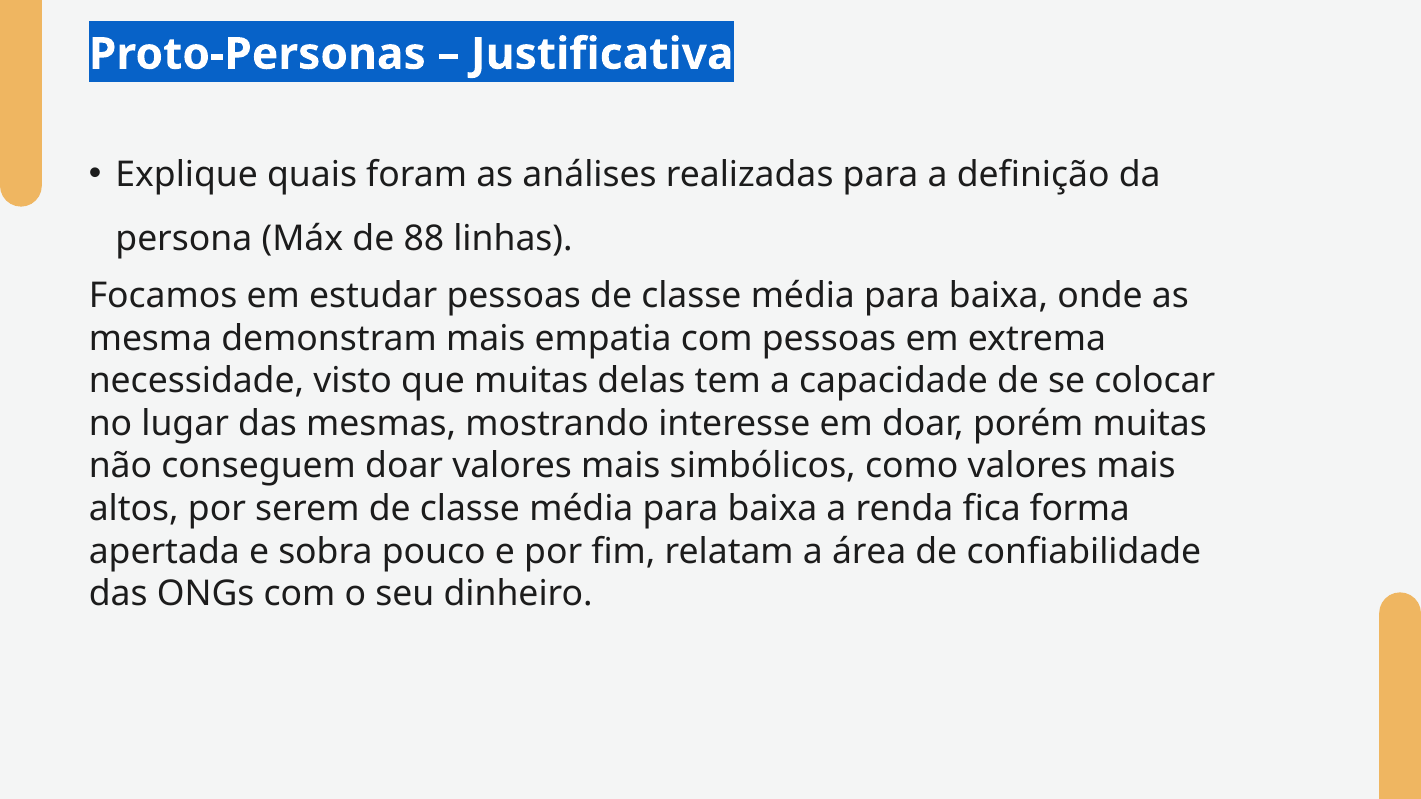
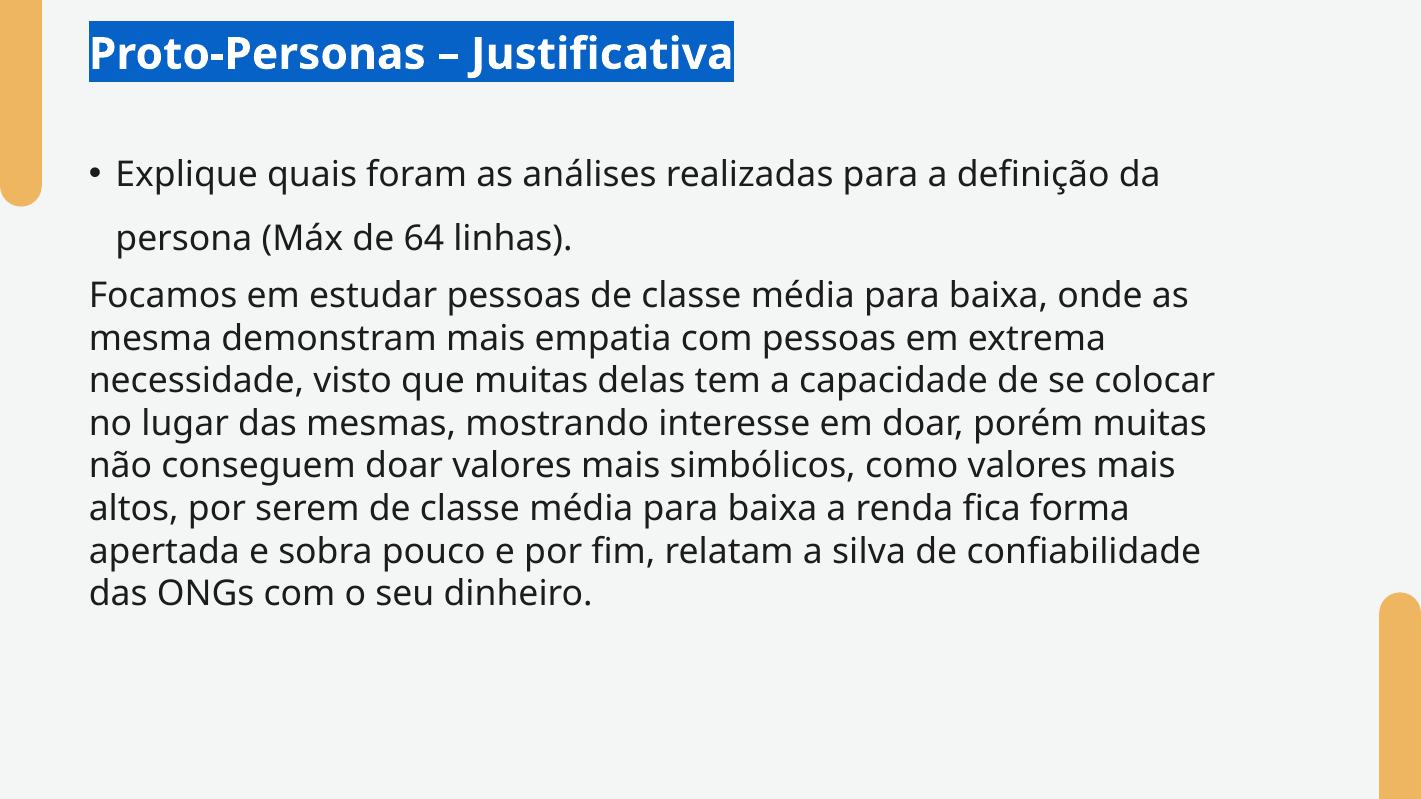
88: 88 -> 64
área: área -> silva
